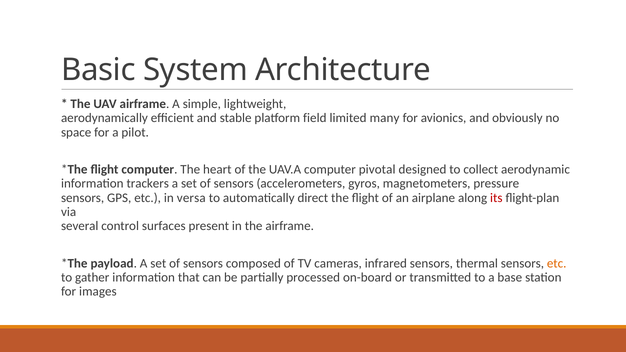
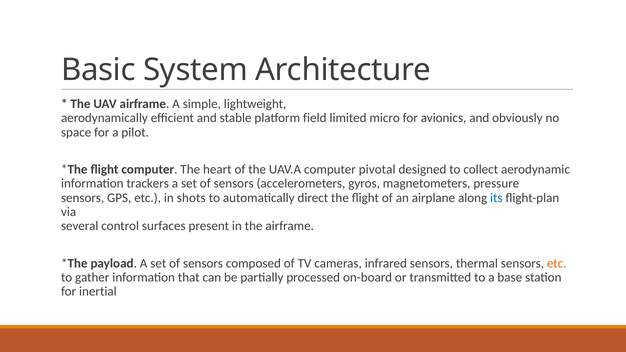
many: many -> micro
versa: versa -> shots
its colour: red -> blue
images: images -> inertial
